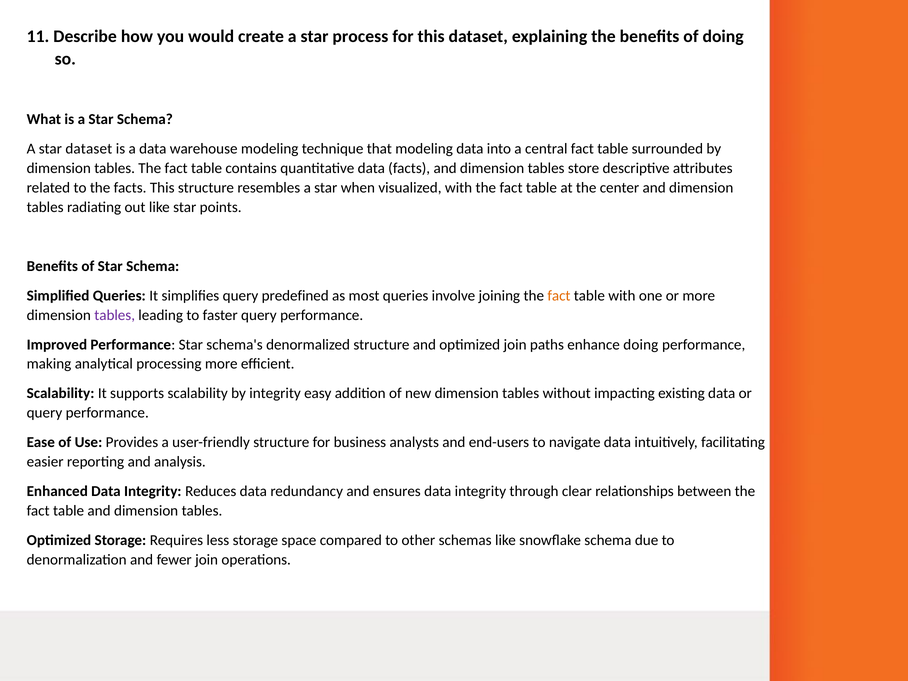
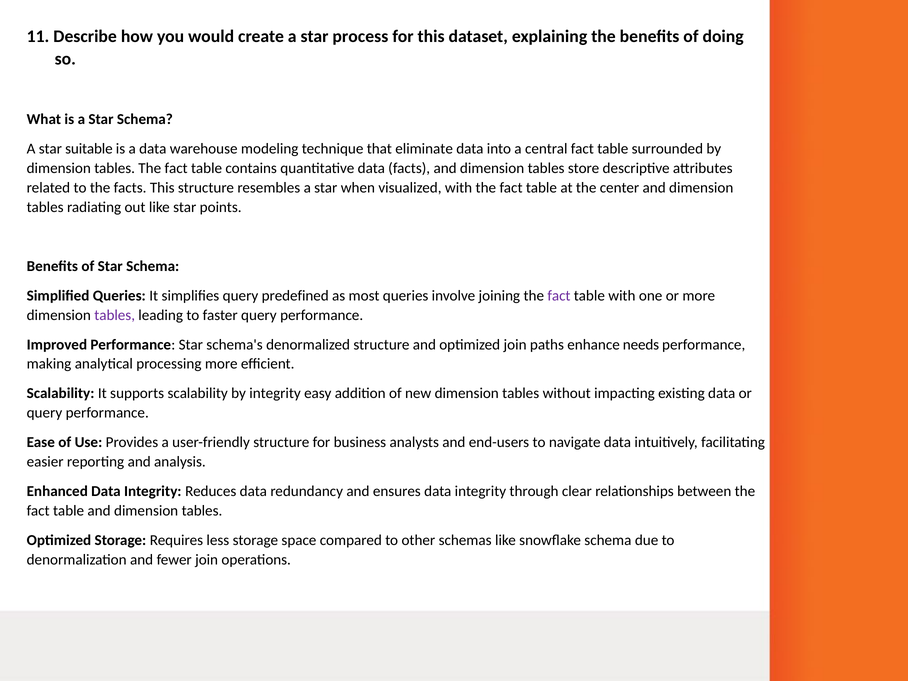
star dataset: dataset -> suitable
that modeling: modeling -> eliminate
fact at (559, 296) colour: orange -> purple
enhance doing: doing -> needs
